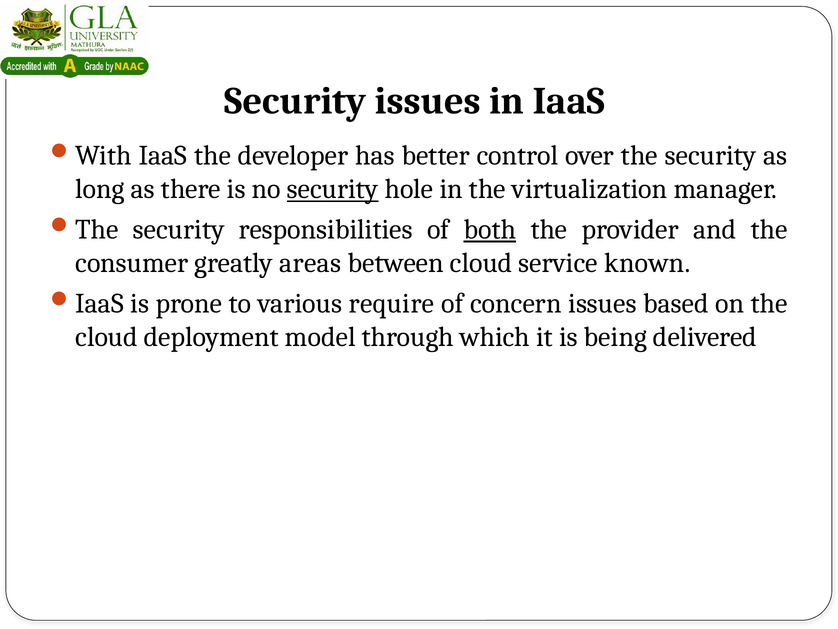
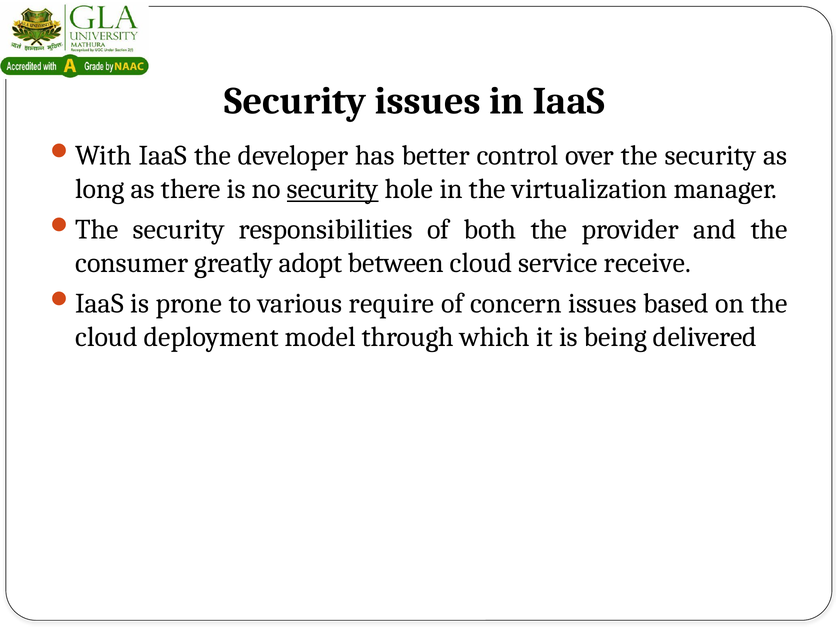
both underline: present -> none
areas: areas -> adopt
known: known -> receive
